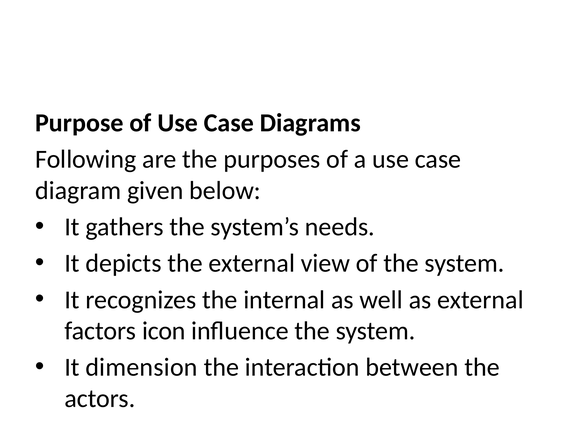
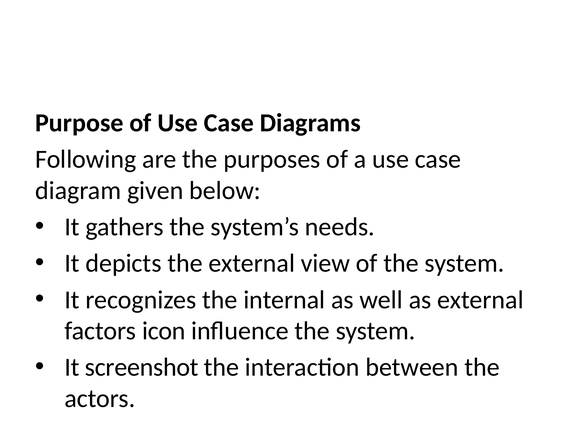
dimension: dimension -> screenshot
